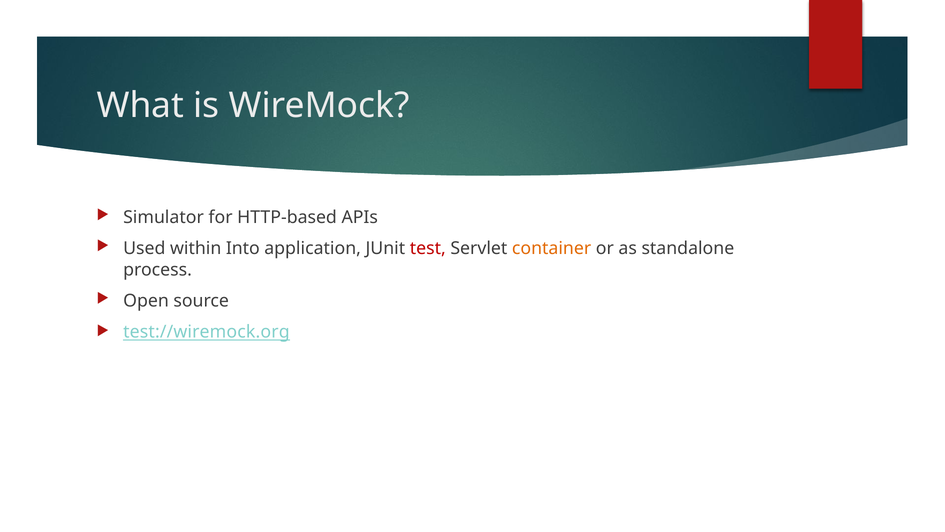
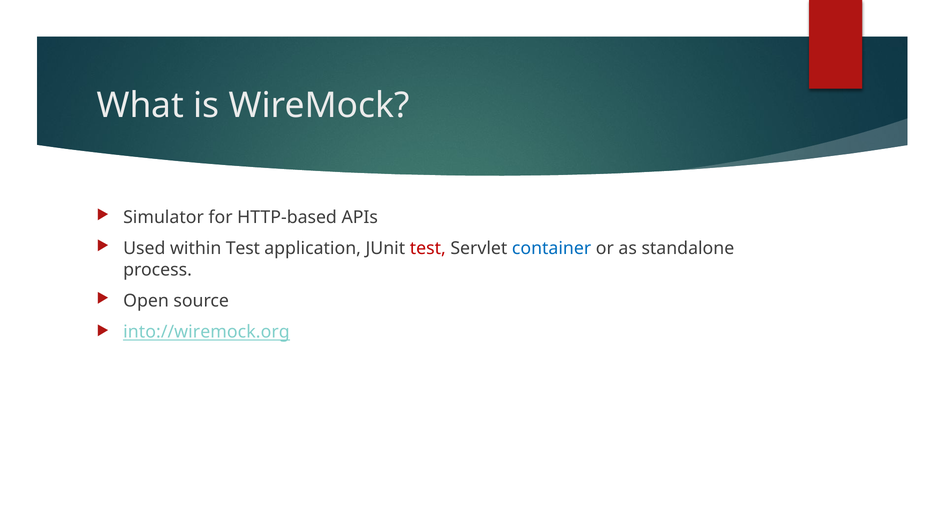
within Into: Into -> Test
container colour: orange -> blue
test://wiremock.org: test://wiremock.org -> into://wiremock.org
